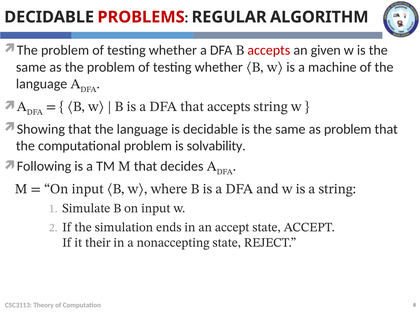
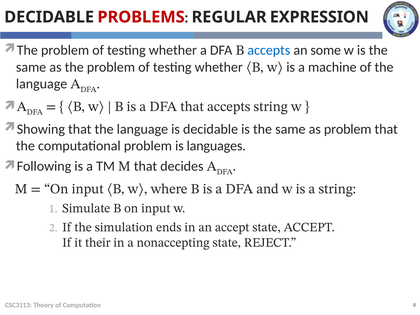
ALGORITHM: ALGORITHM -> EXPRESSION
accepts at (269, 50) colour: red -> blue
given: given -> some
solvability: solvability -> languages
